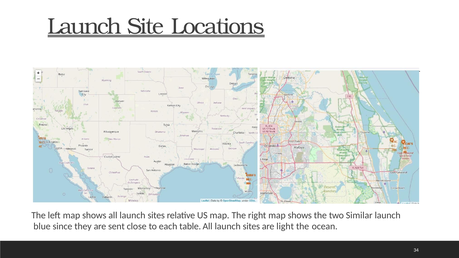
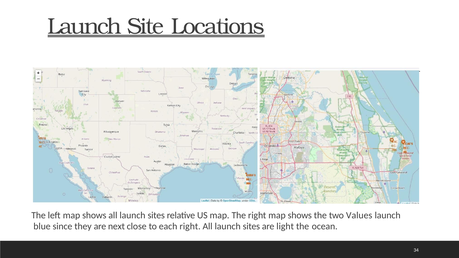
Similar: Similar -> Values
sent: sent -> next
each table: table -> right
